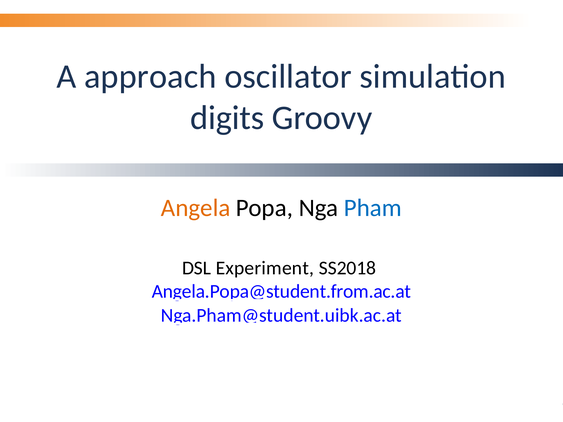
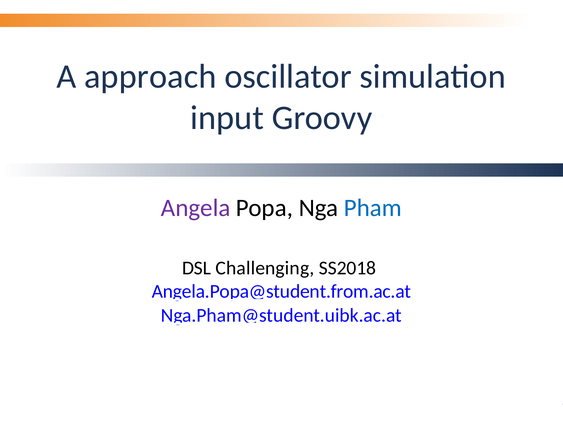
digits: digits -> input
Angela colour: orange -> purple
Experiment: Experiment -> Challenging
